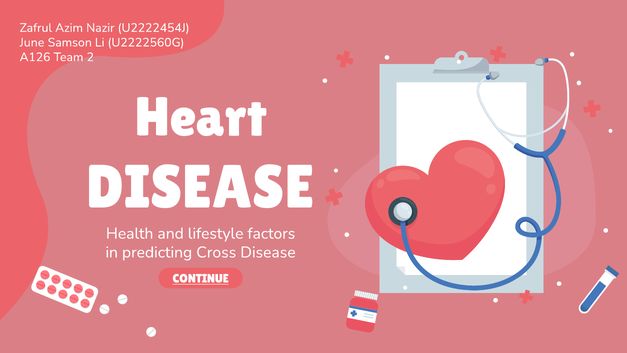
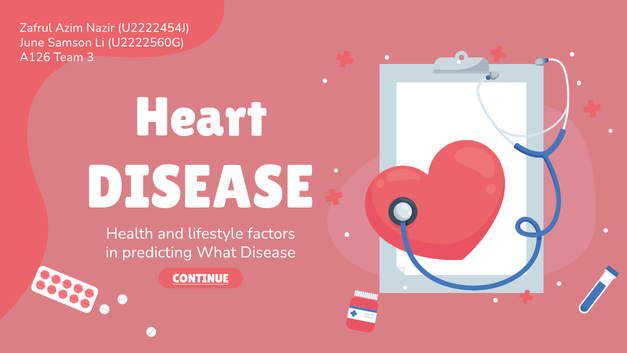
2: 2 -> 3
Cross: Cross -> What
